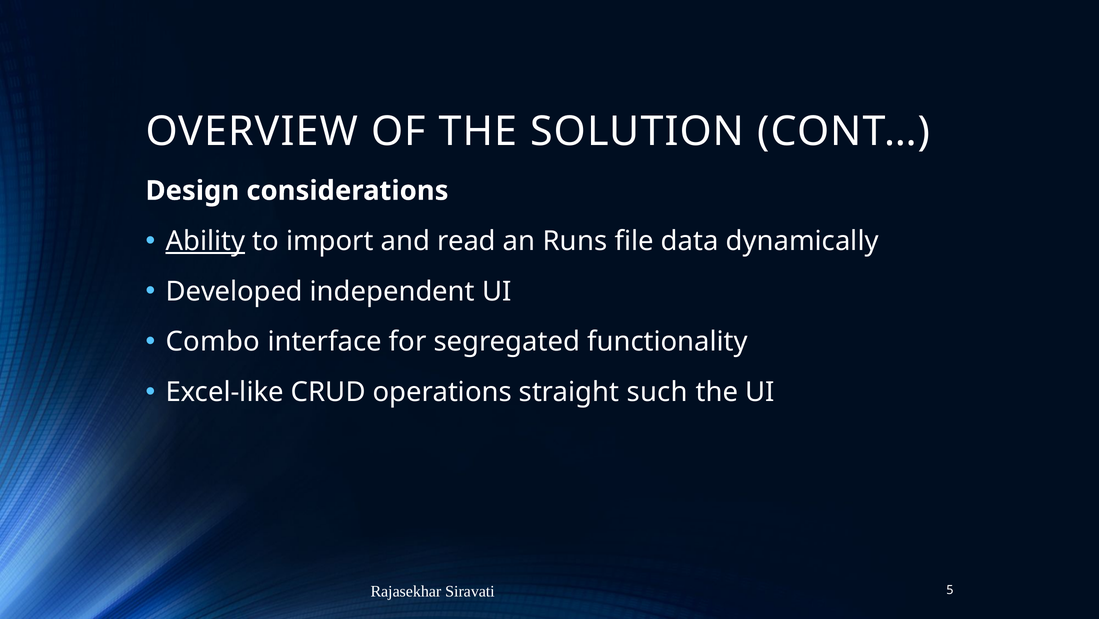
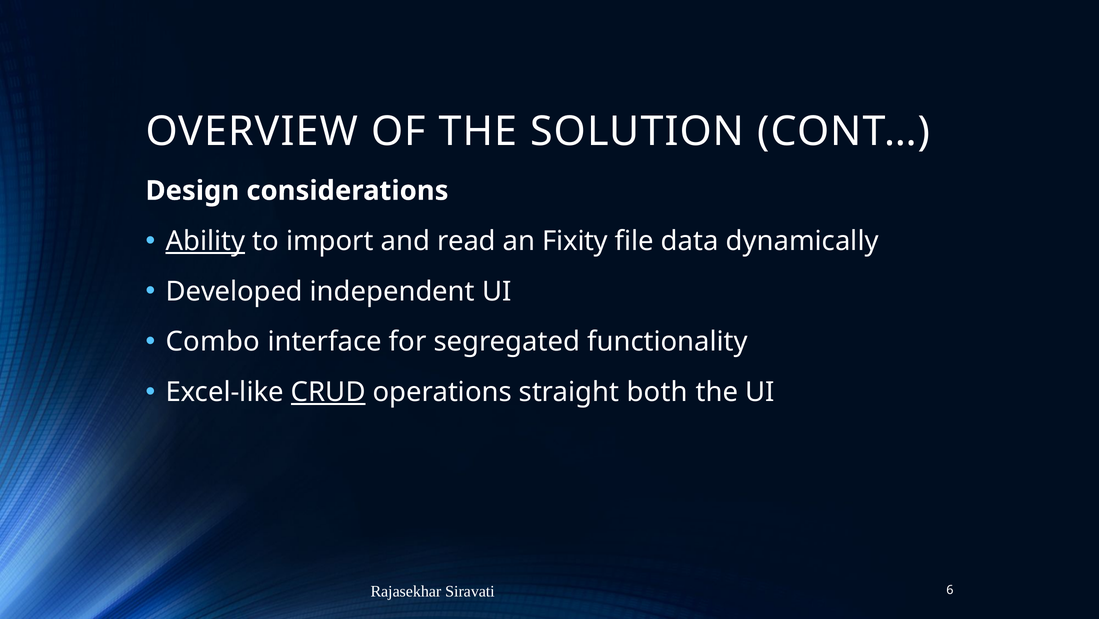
Runs: Runs -> Fixity
CRUD underline: none -> present
such: such -> both
5: 5 -> 6
